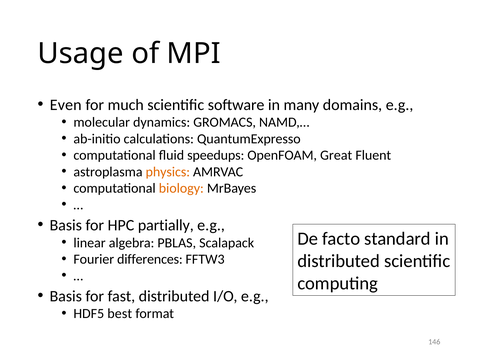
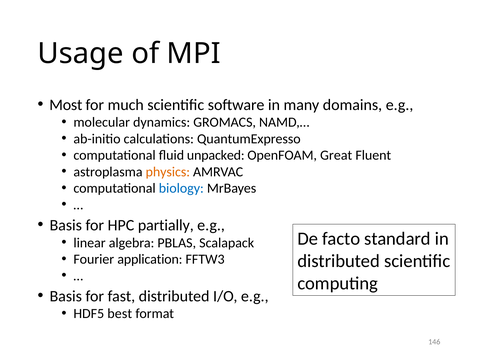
Even: Even -> Most
speedups: speedups -> unpacked
biology colour: orange -> blue
differences: differences -> application
